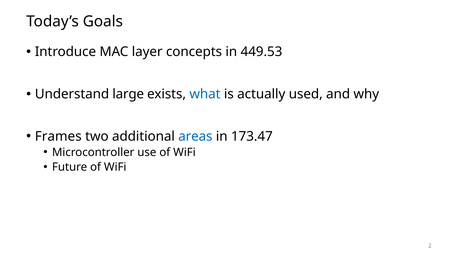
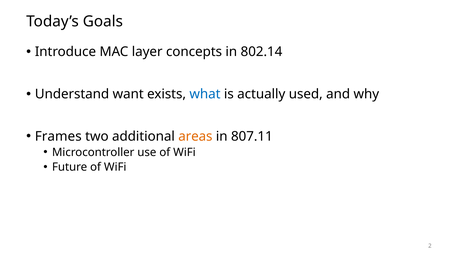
449.53: 449.53 -> 802.14
large: large -> want
areas colour: blue -> orange
173.47: 173.47 -> 807.11
